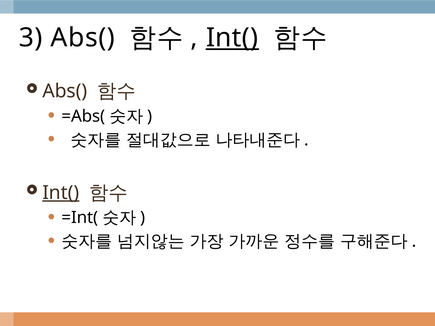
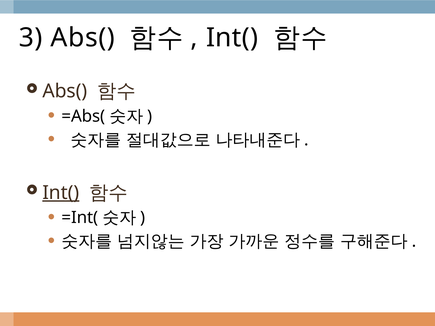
Int( at (232, 38) underline: present -> none
